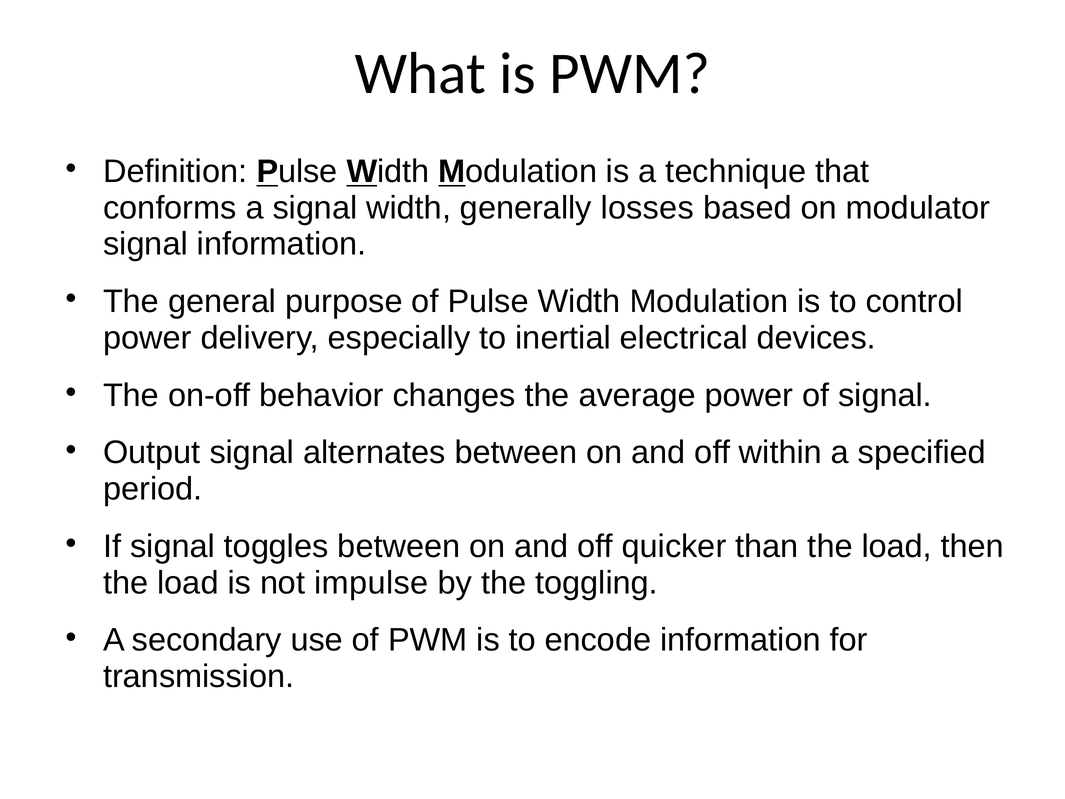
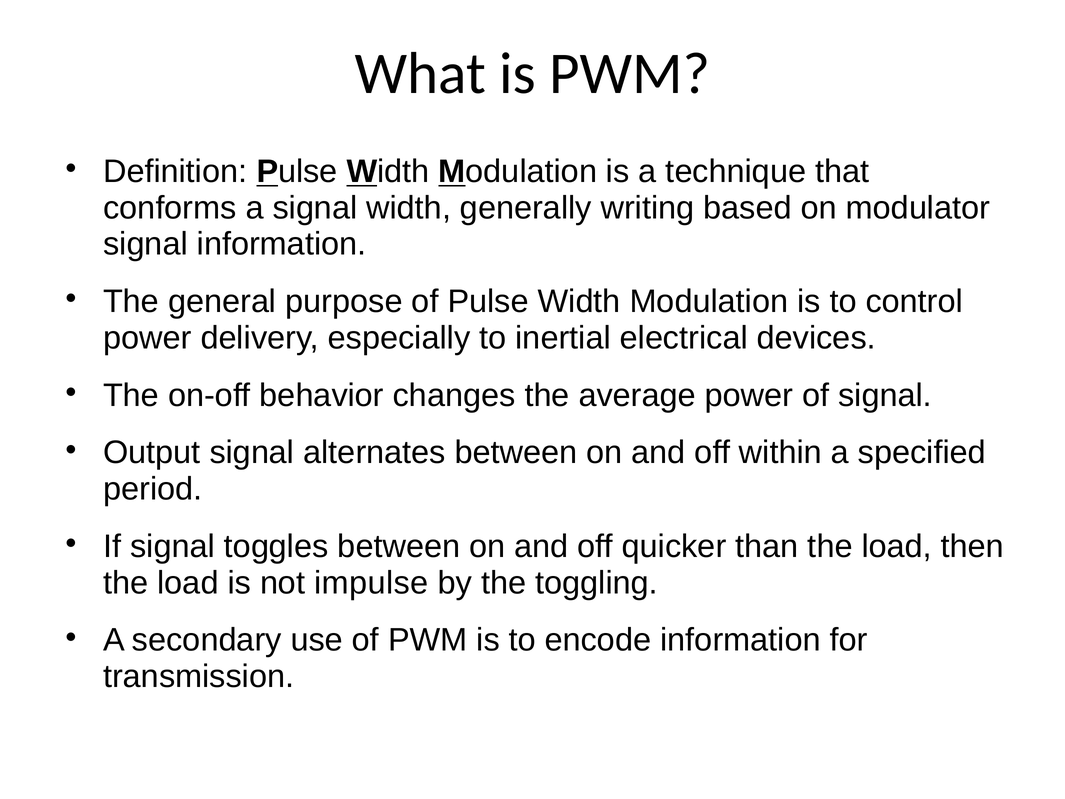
losses: losses -> writing
